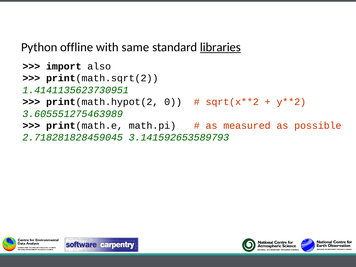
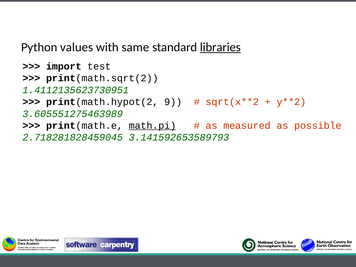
offline: offline -> values
also: also -> test
1.4141135623730951: 1.4141135623730951 -> 1.4112135623730951
0: 0 -> 9
math.pi underline: none -> present
